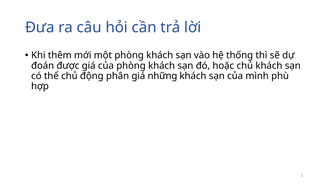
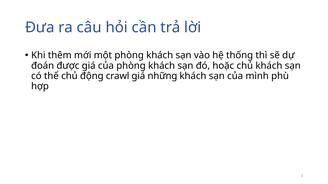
phân: phân -> crawl
